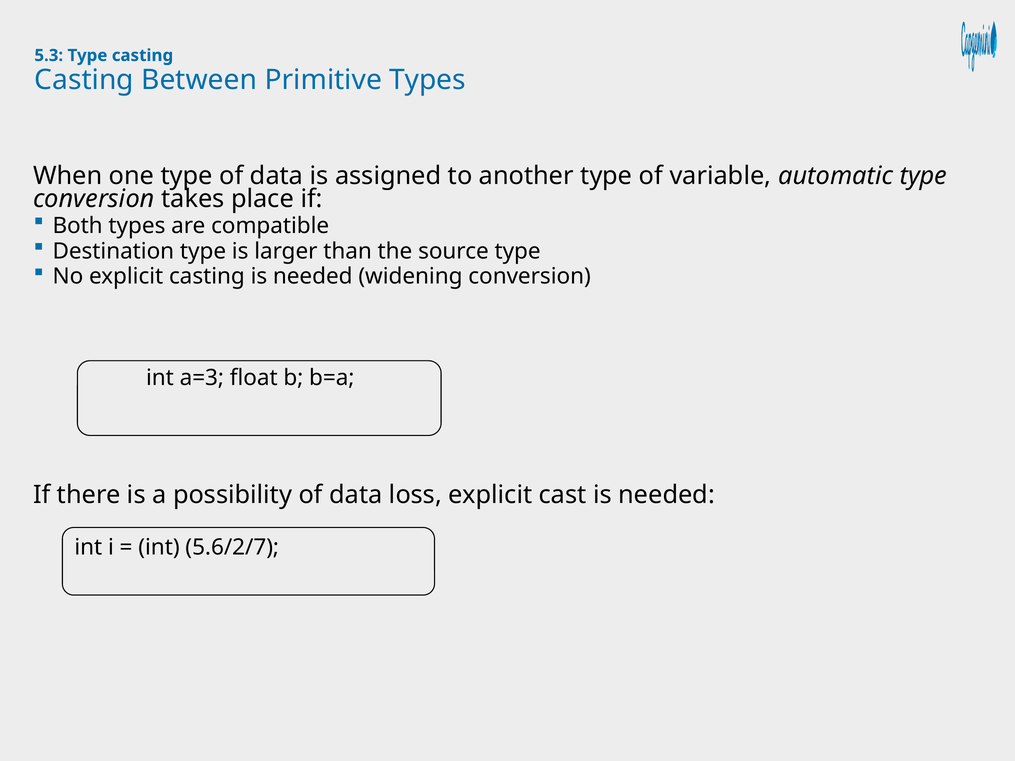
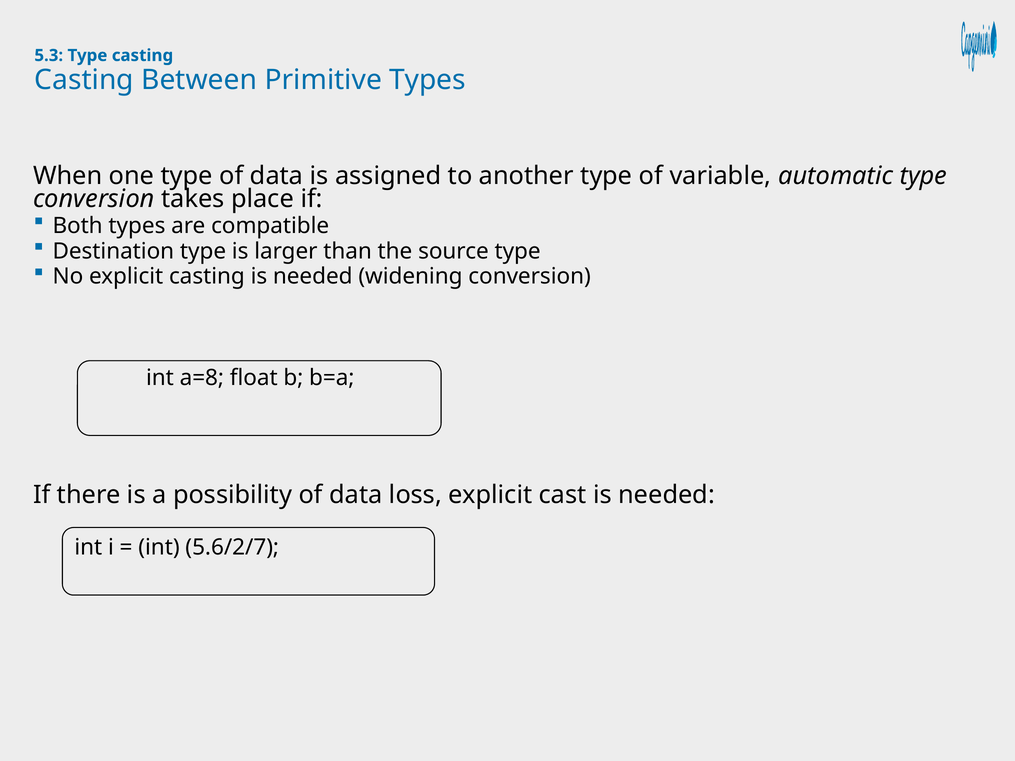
a=3: a=3 -> a=8
